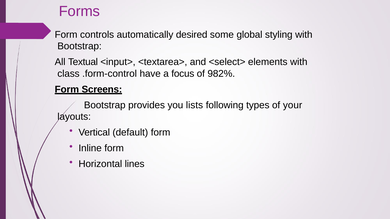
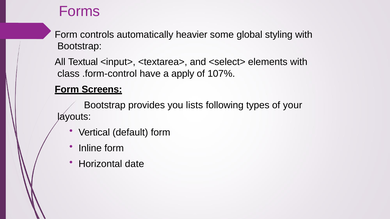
desired: desired -> heavier
focus: focus -> apply
982%: 982% -> 107%
lines: lines -> date
